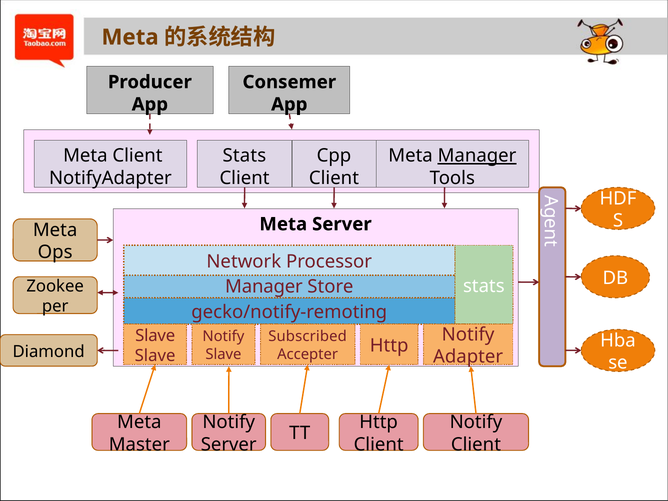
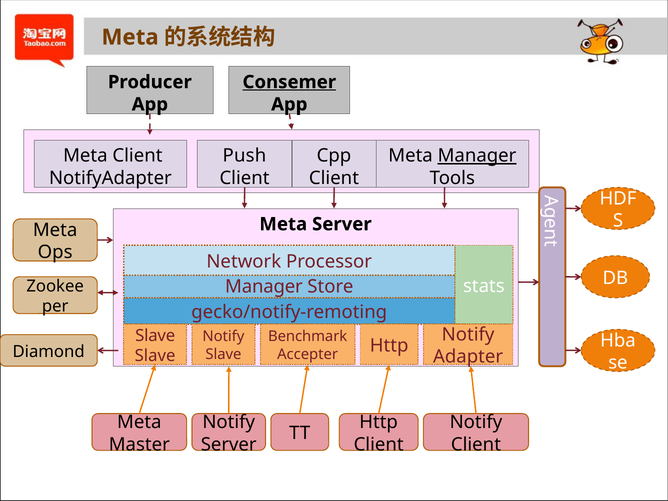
Consemer underline: none -> present
Stats at (244, 156): Stats -> Push
Subscribed: Subscribed -> Benchmark
